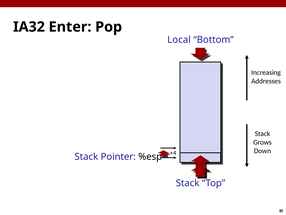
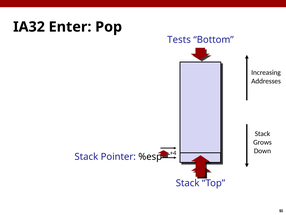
Local: Local -> Tests
